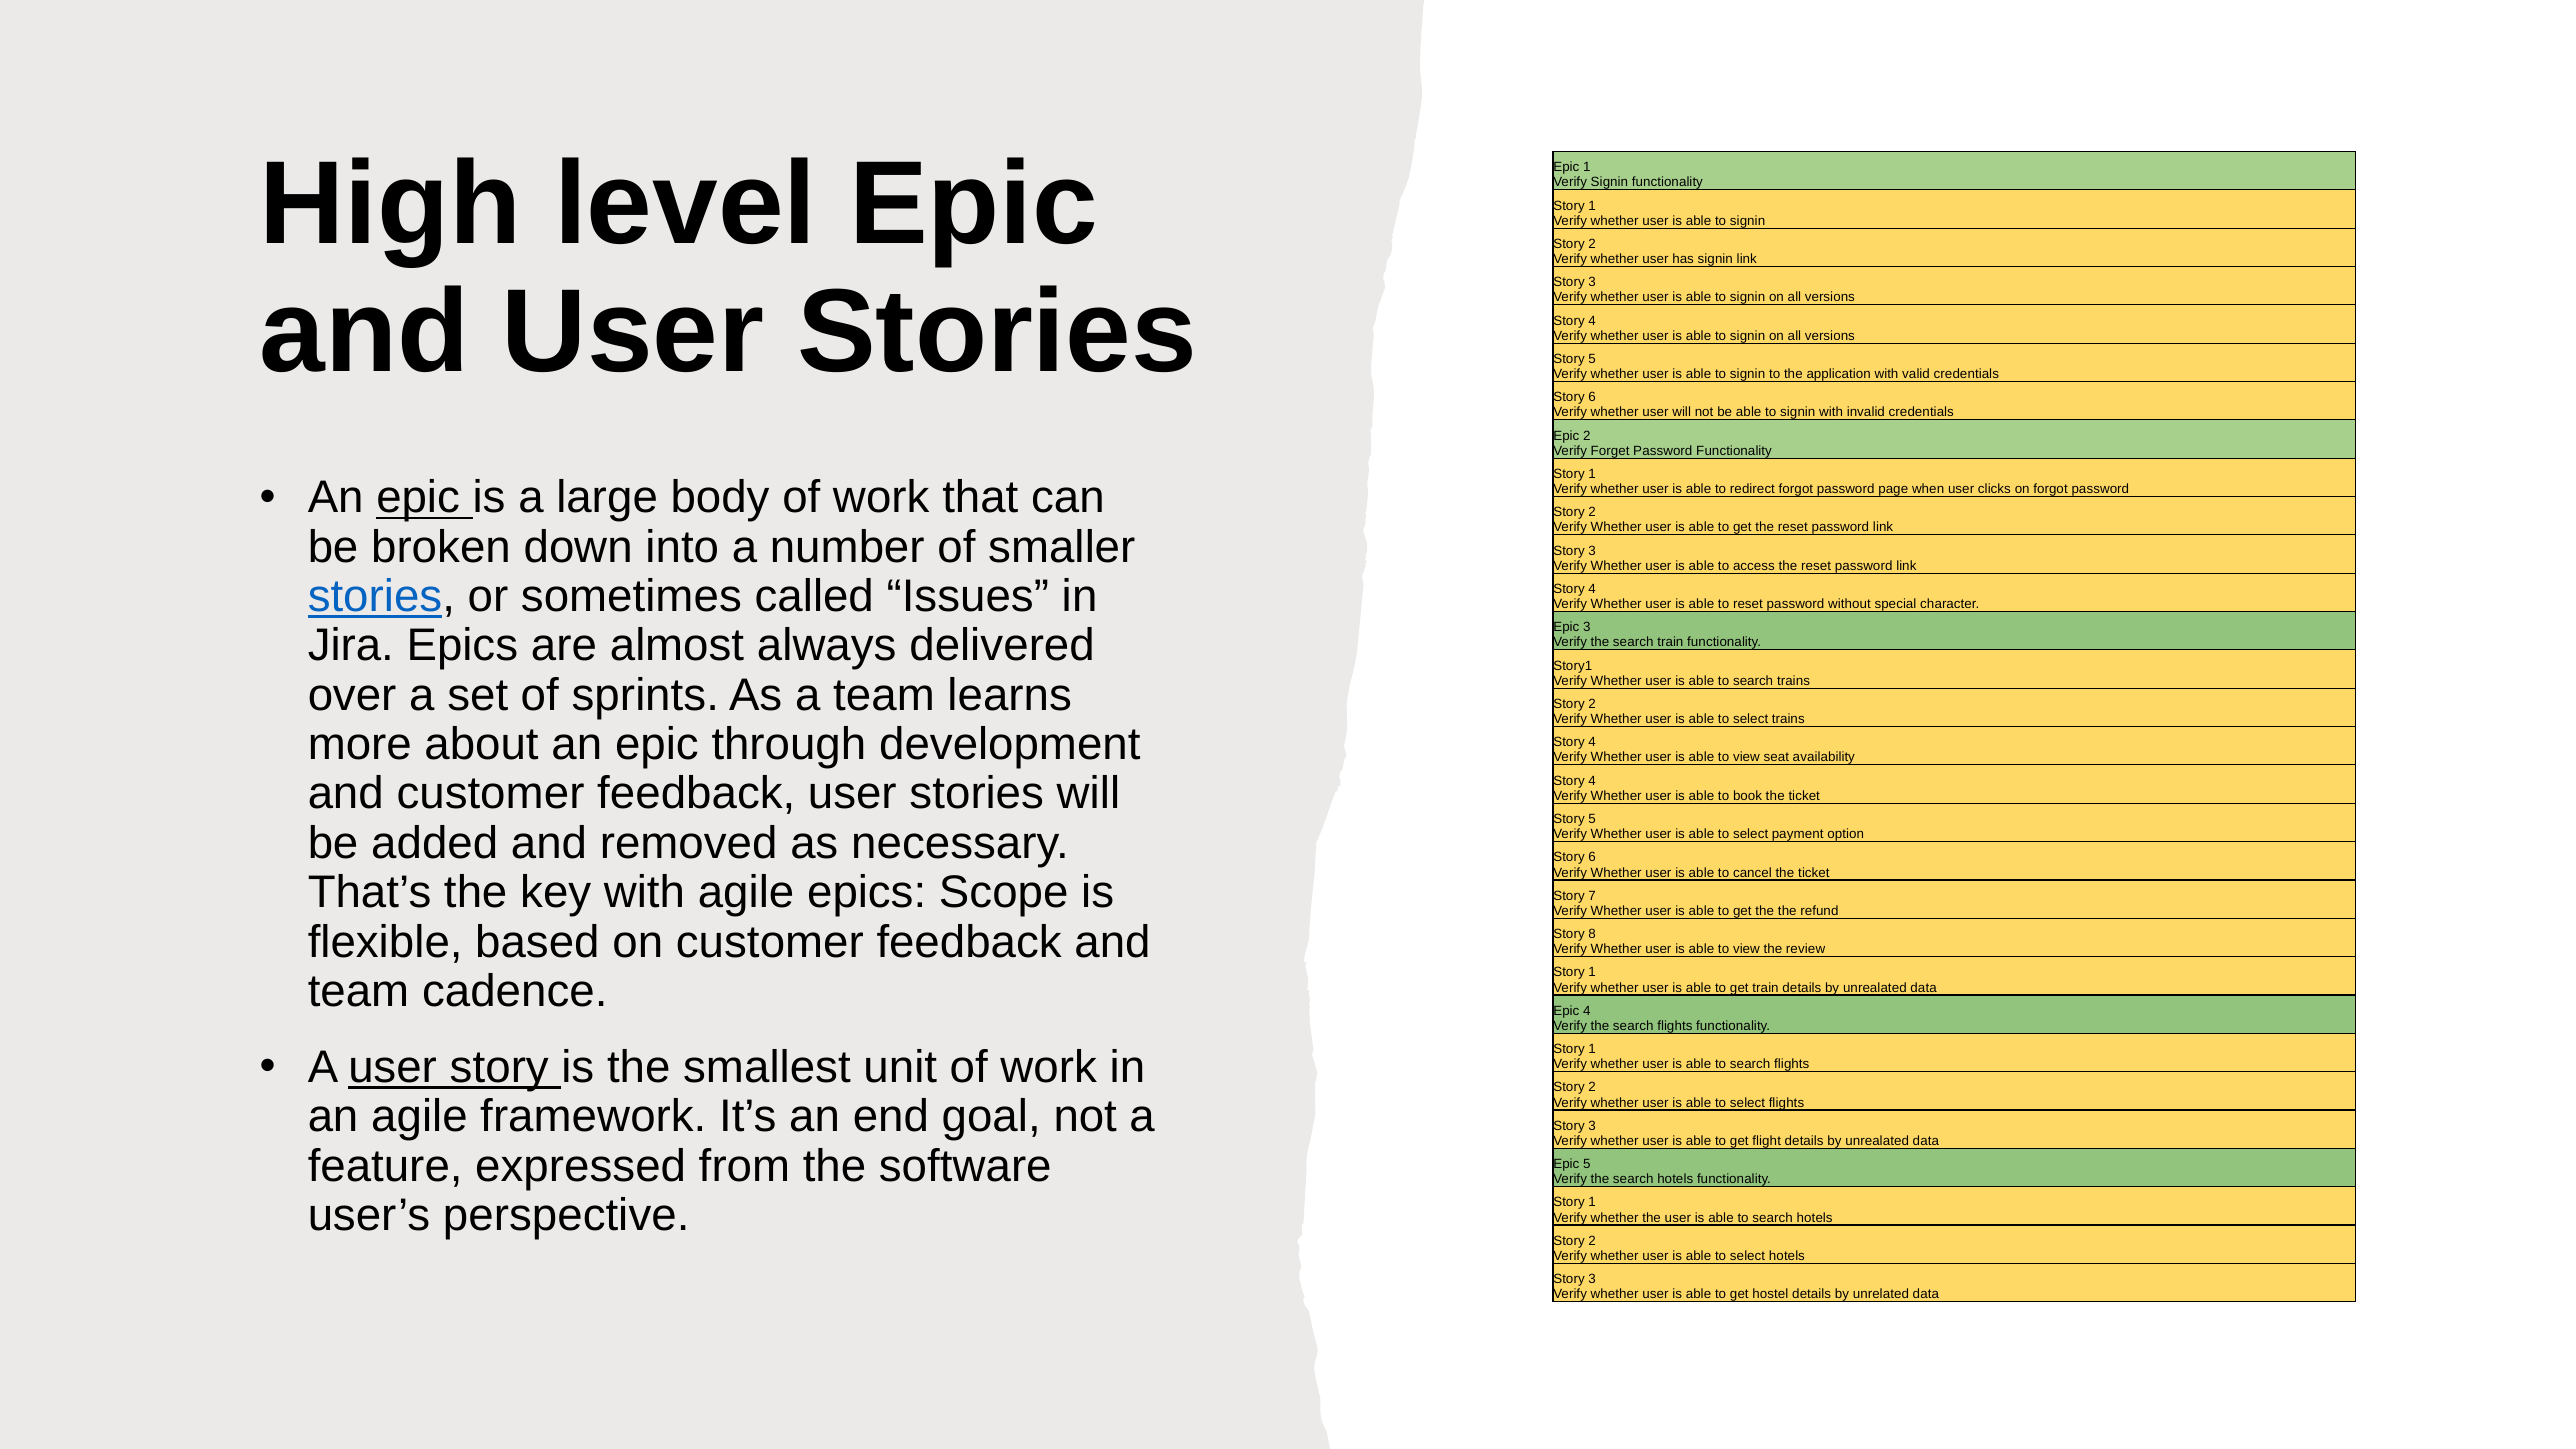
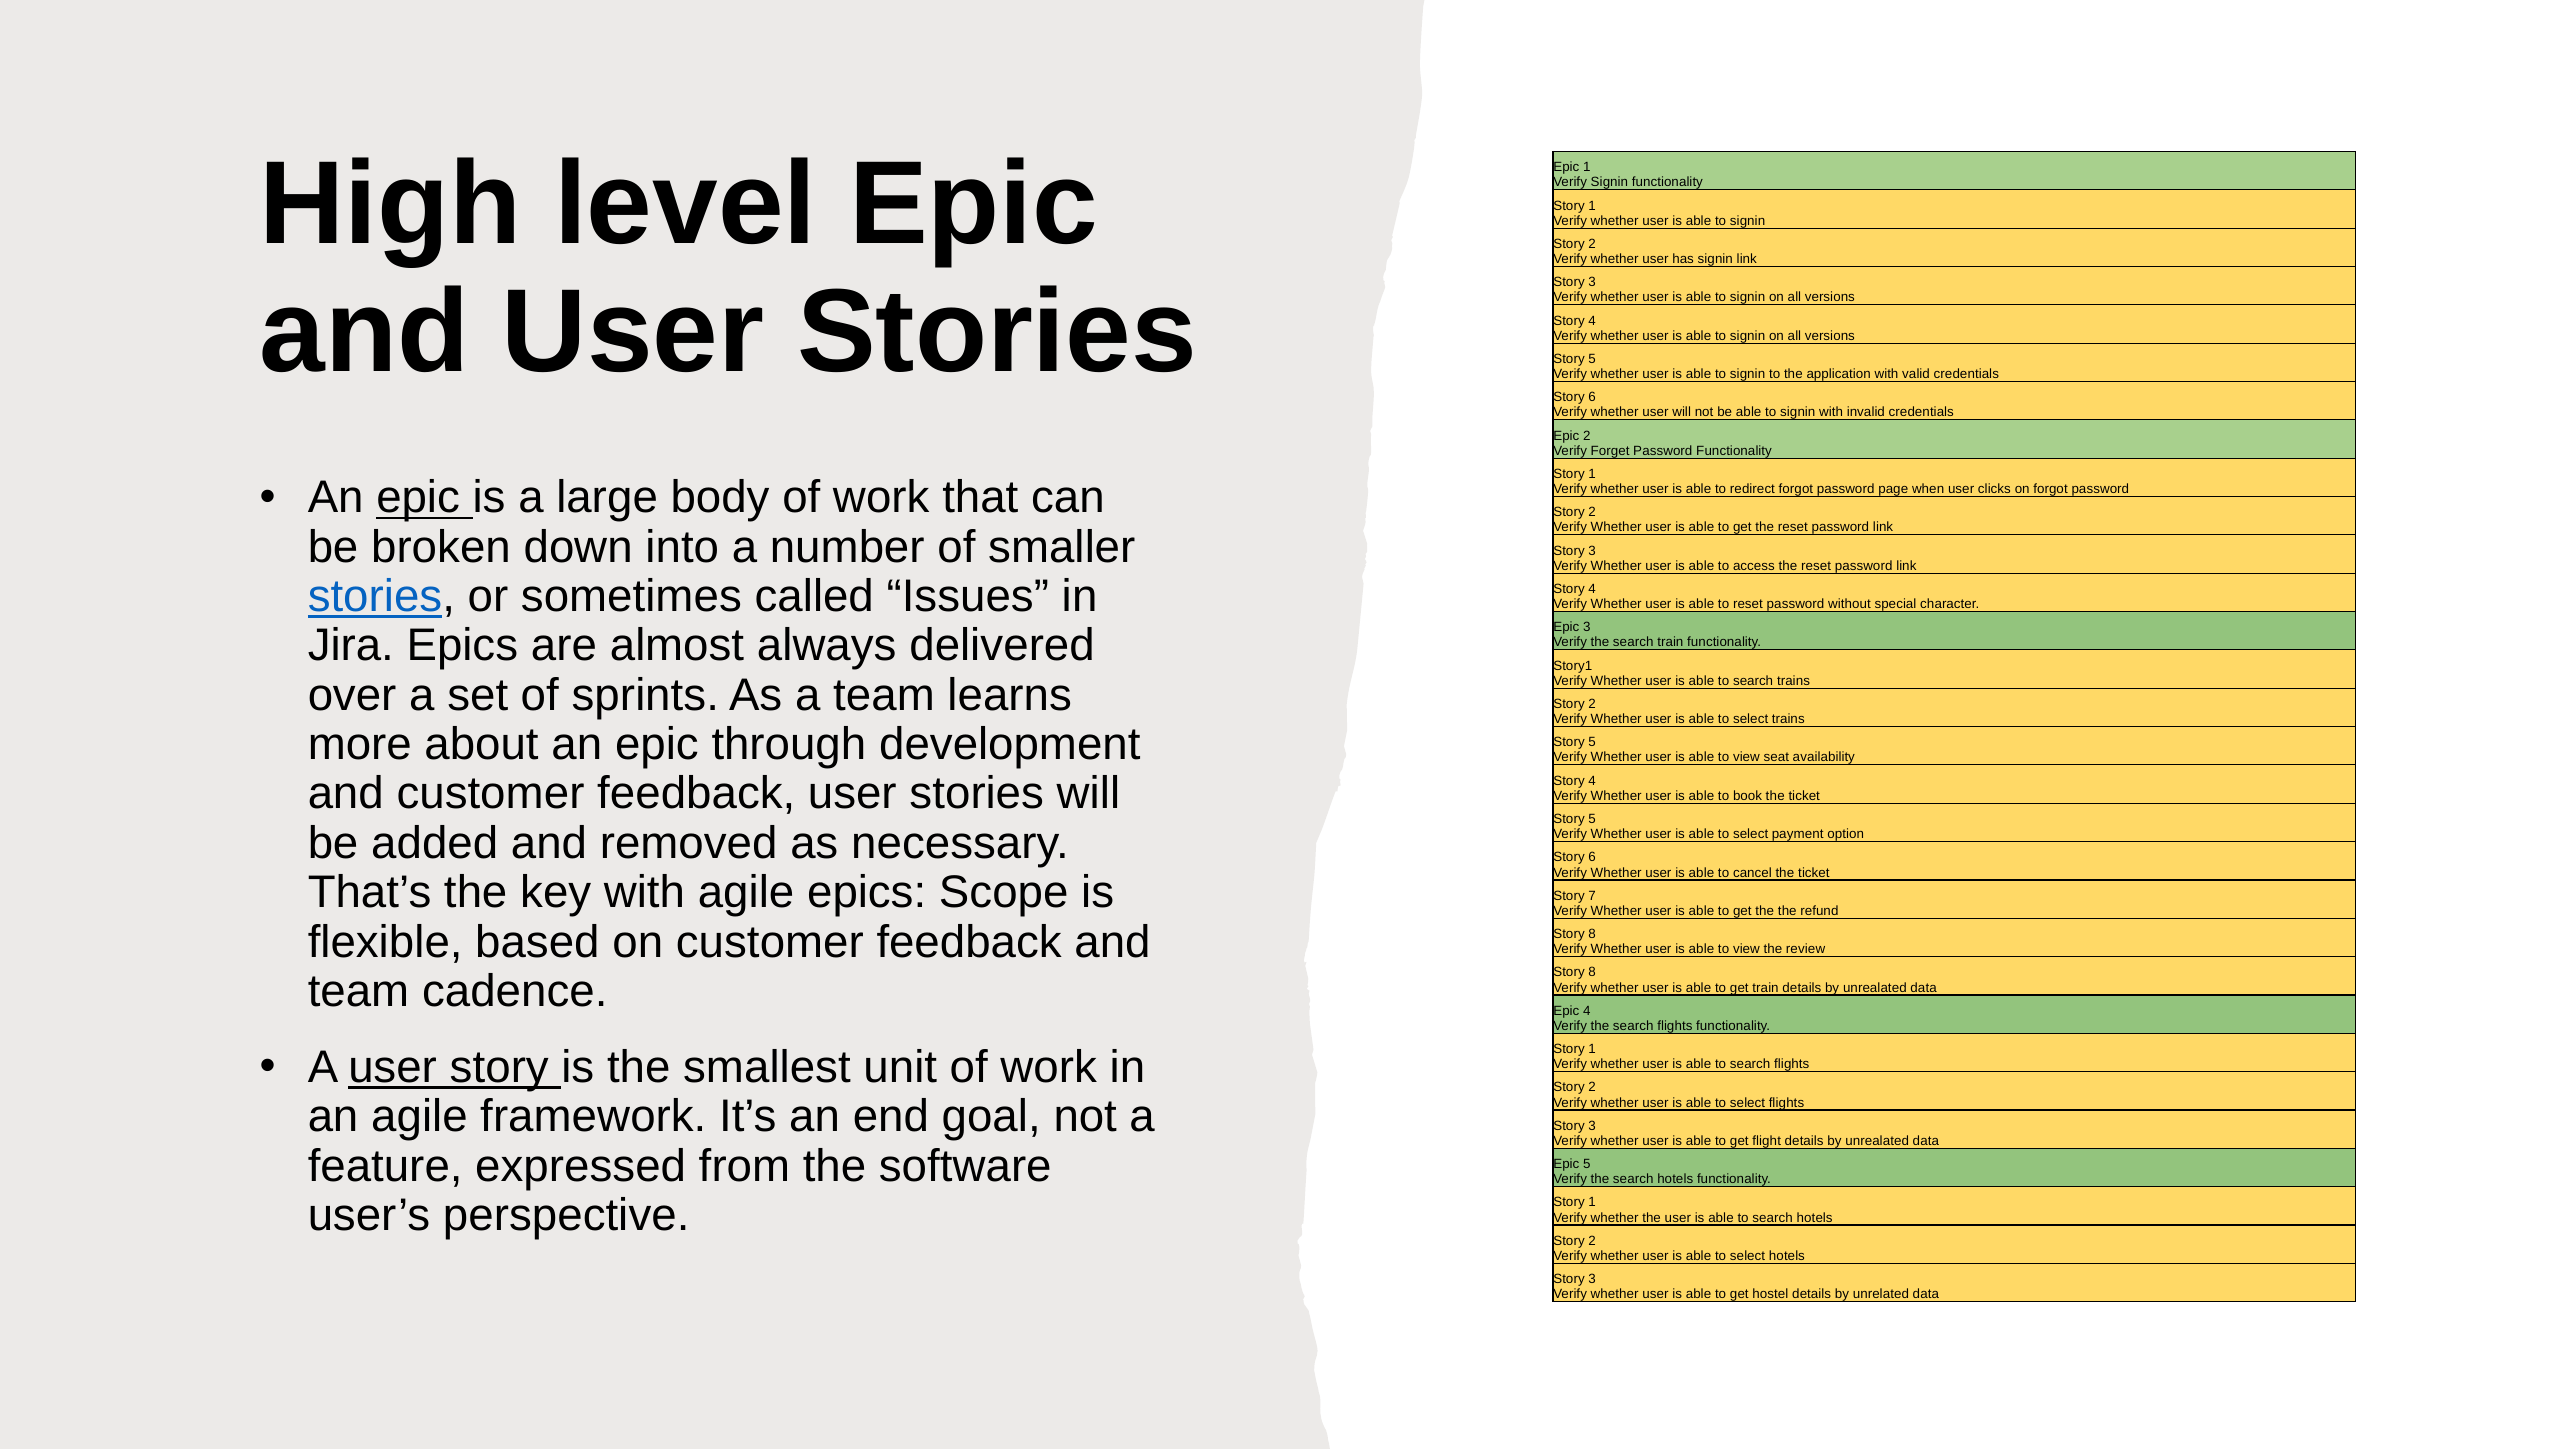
4 at (1592, 742): 4 -> 5
1 at (1592, 972): 1 -> 8
